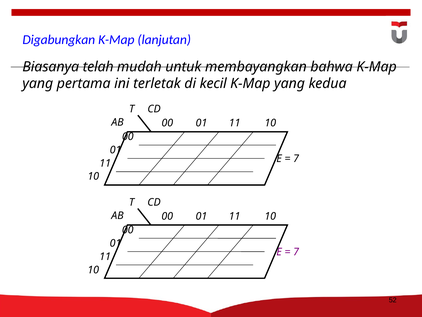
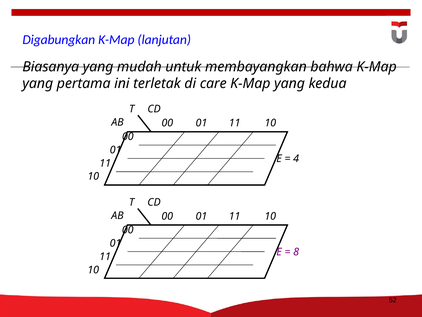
Biasanya telah: telah -> yang
kecil: kecil -> care
7 at (296, 159): 7 -> 4
7 at (296, 252): 7 -> 8
